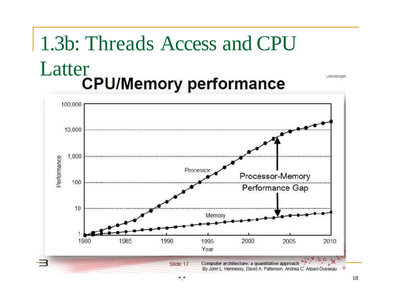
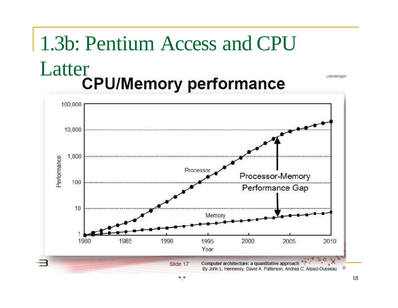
Threads: Threads -> Pentium
